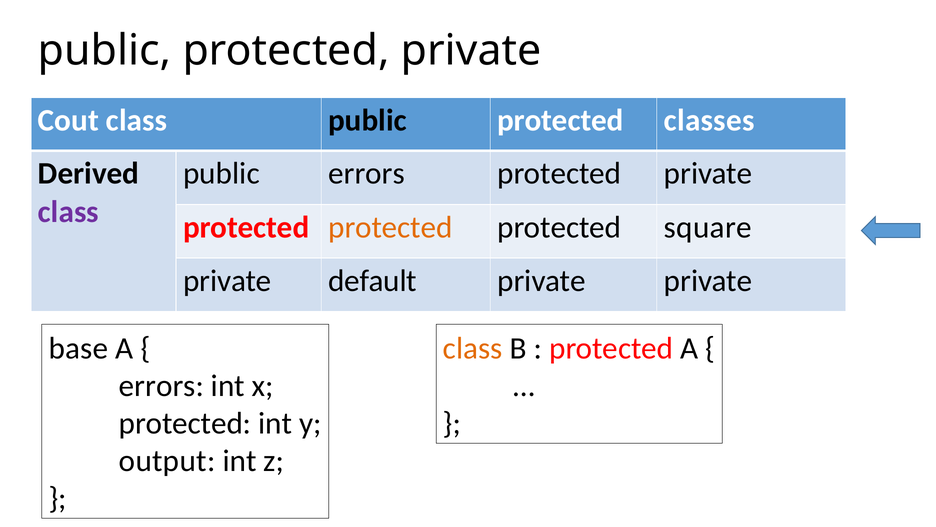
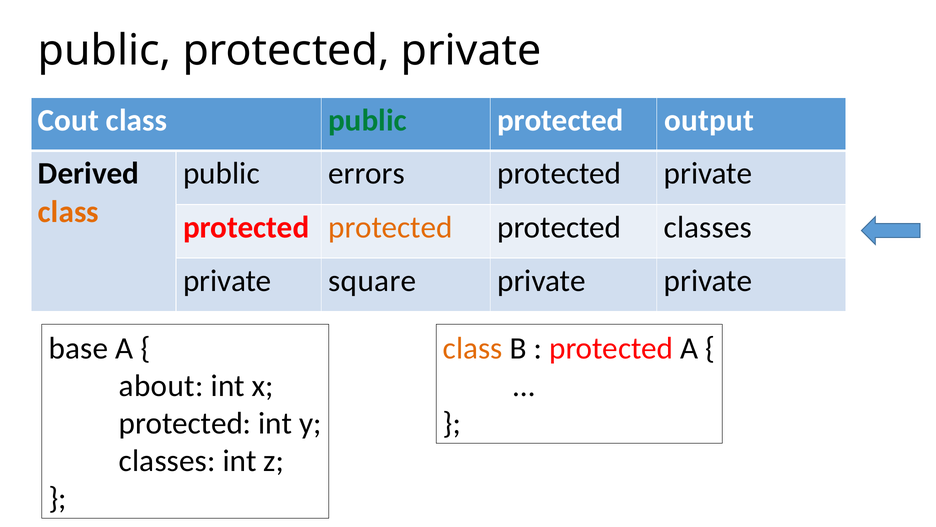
public at (368, 121) colour: black -> green
classes: classes -> output
class at (68, 212) colour: purple -> orange
protected square: square -> classes
default: default -> square
errors at (161, 386): errors -> about
output at (167, 461): output -> classes
